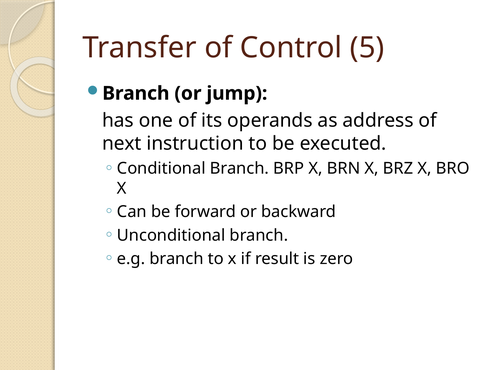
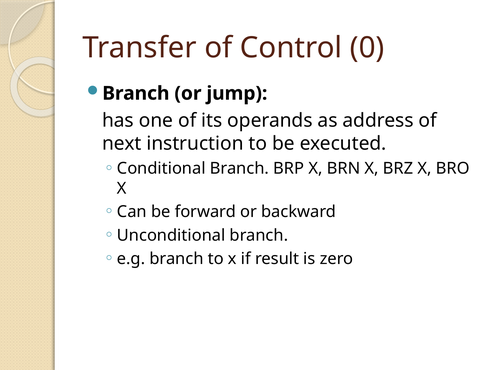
5: 5 -> 0
